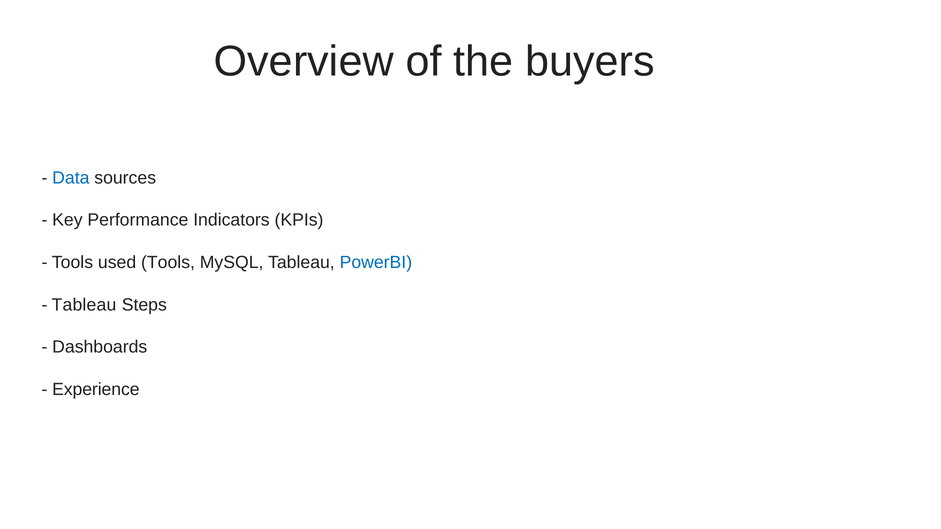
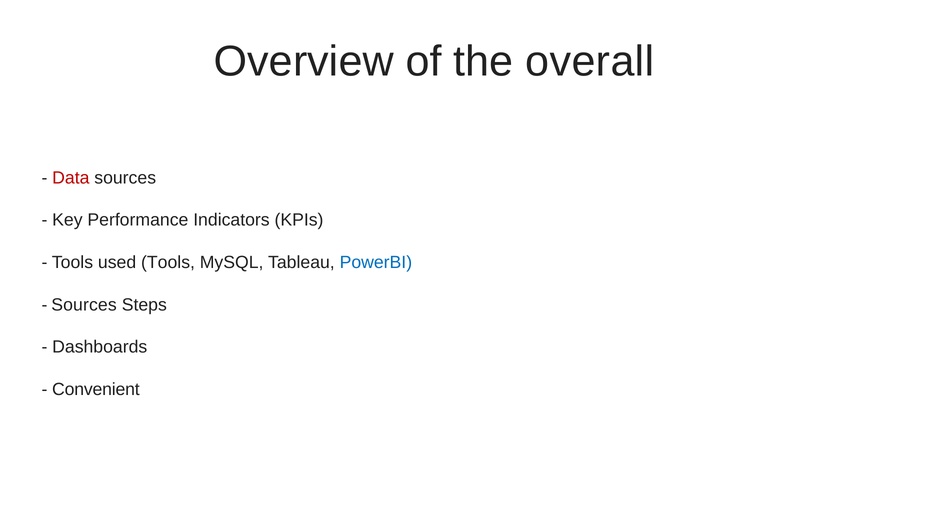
buyers: buyers -> overall
Data colour: blue -> red
Tableau at (84, 305): Tableau -> Sources
Experience: Experience -> Convenient
